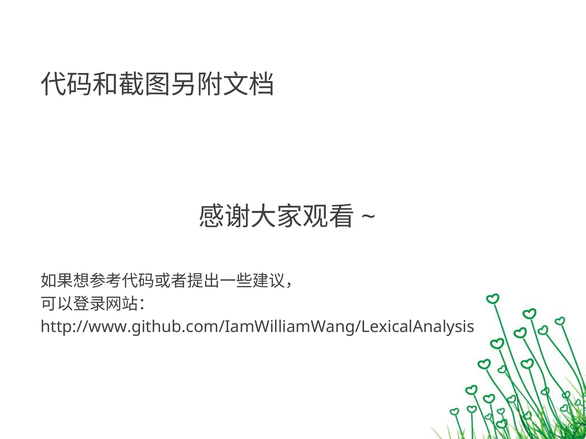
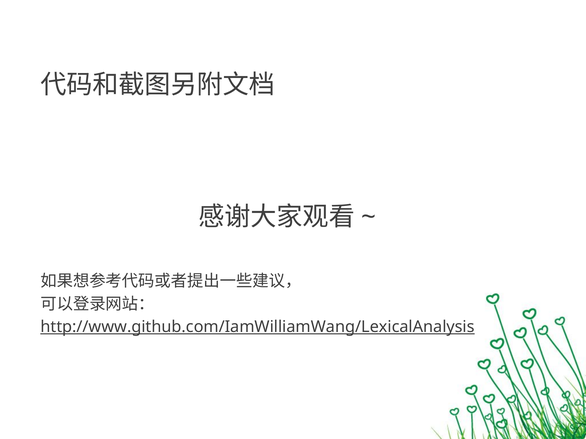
http://www.github.com/IamWilliamWang/LexicalAnalysis underline: none -> present
